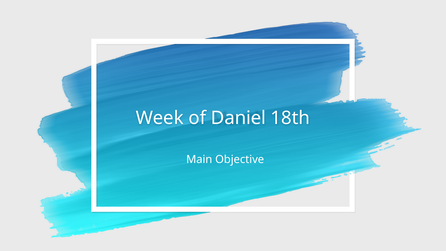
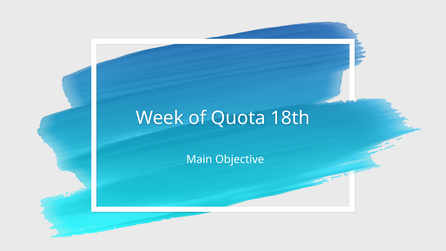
Daniel: Daniel -> Quota
